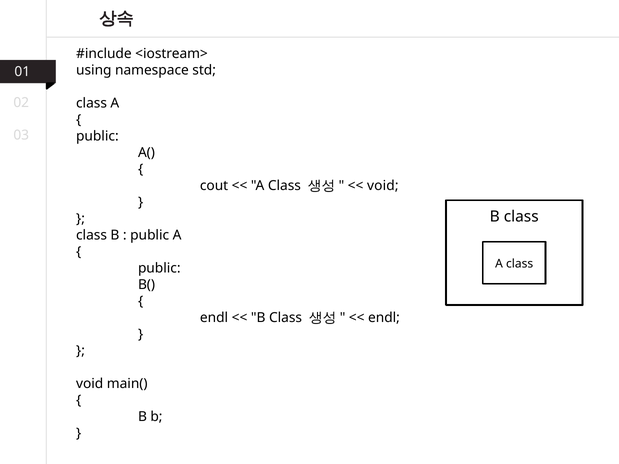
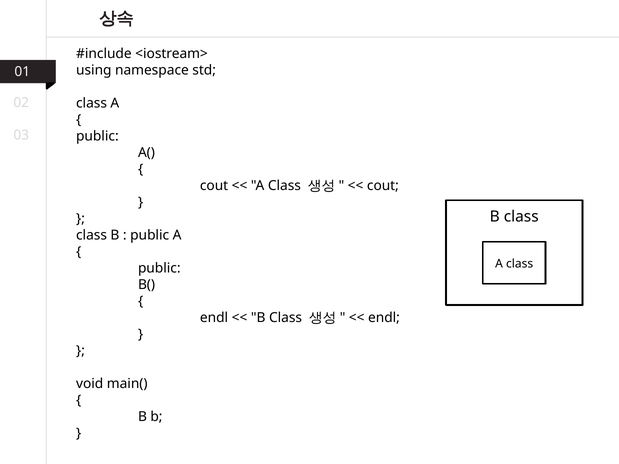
void at (383, 186): void -> cout
